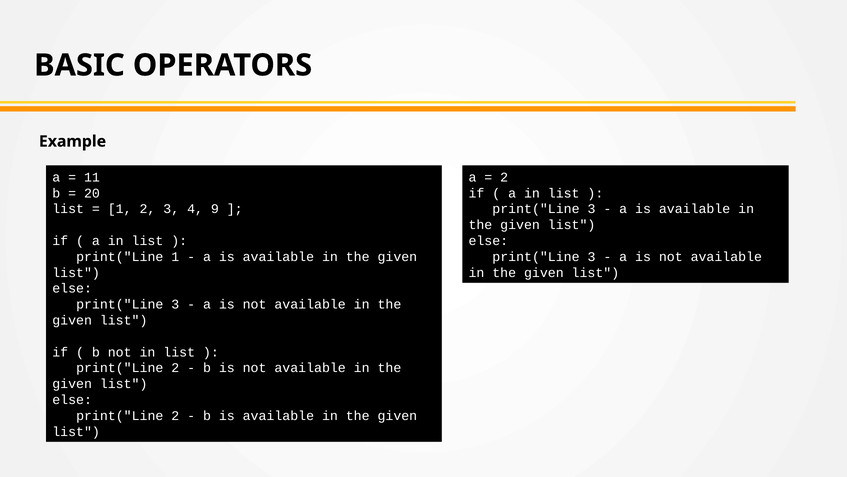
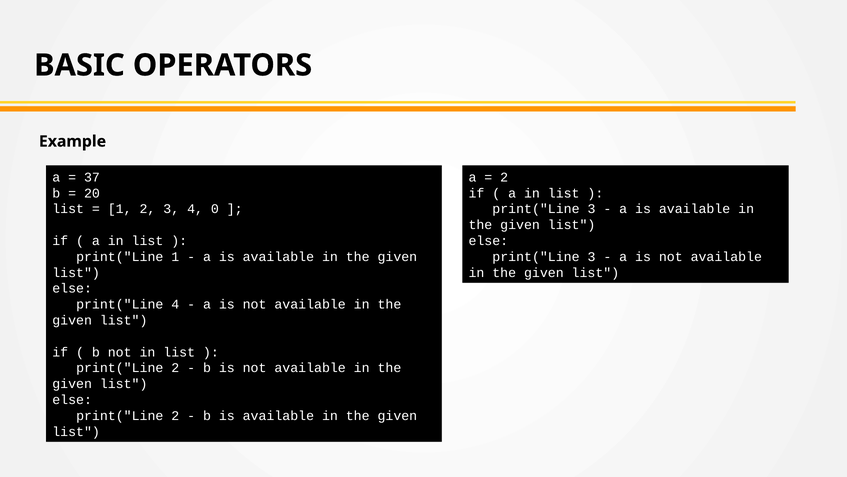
11: 11 -> 37
9: 9 -> 0
3 at (175, 304): 3 -> 4
